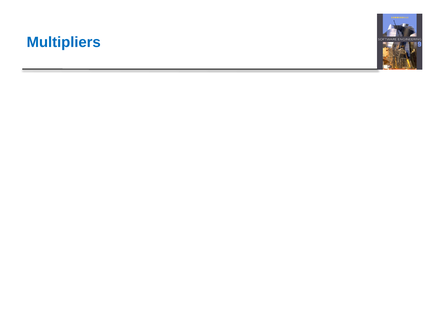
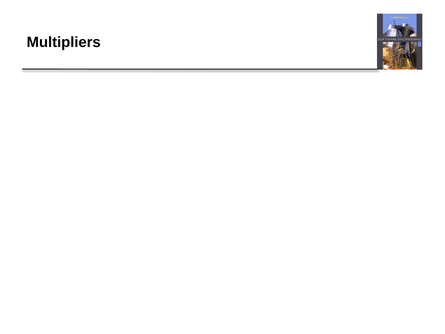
Multipliers at (64, 42) colour: blue -> black
